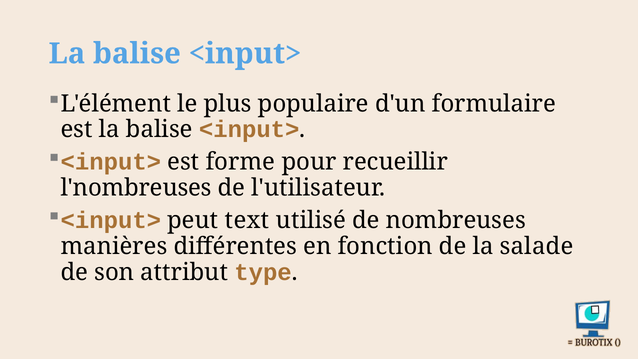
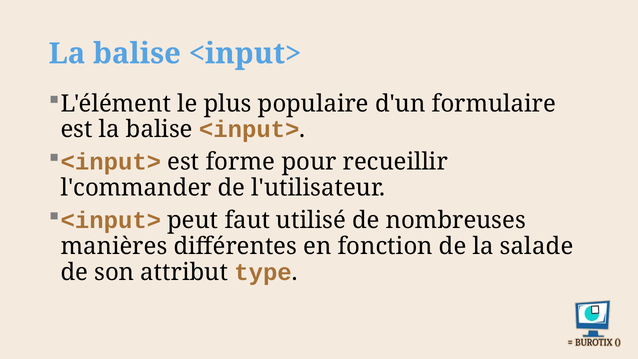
l'nombreuses: l'nombreuses -> l'commander
text: text -> faut
